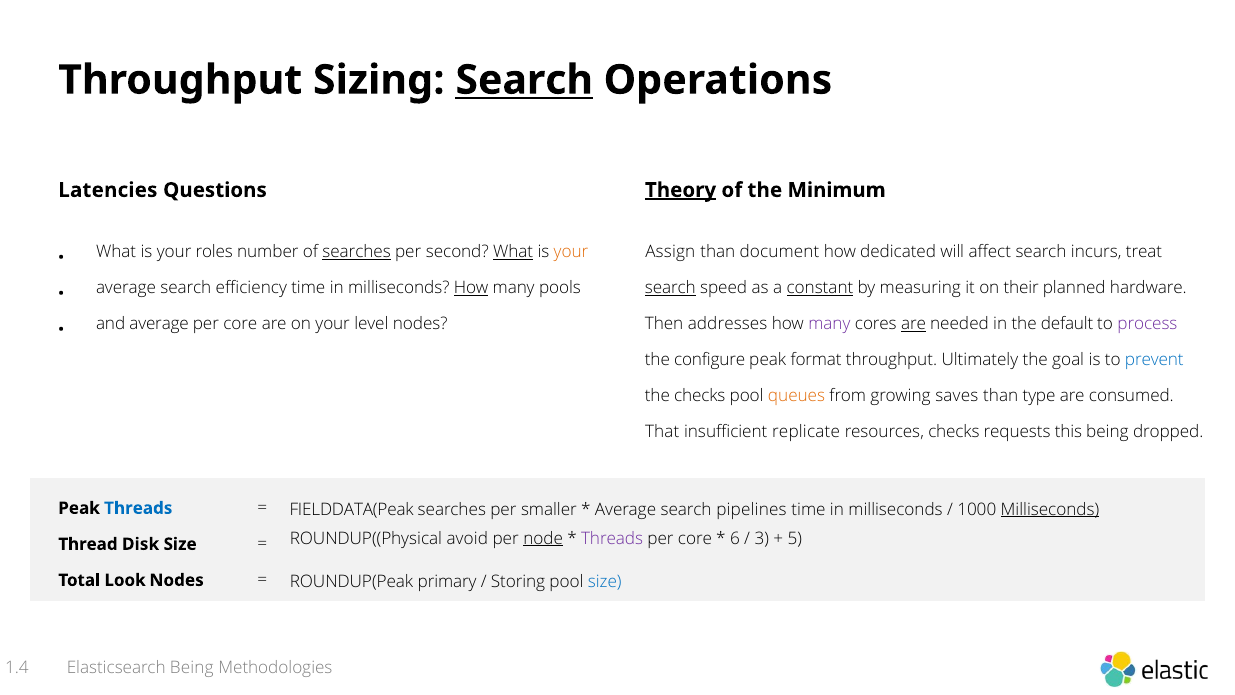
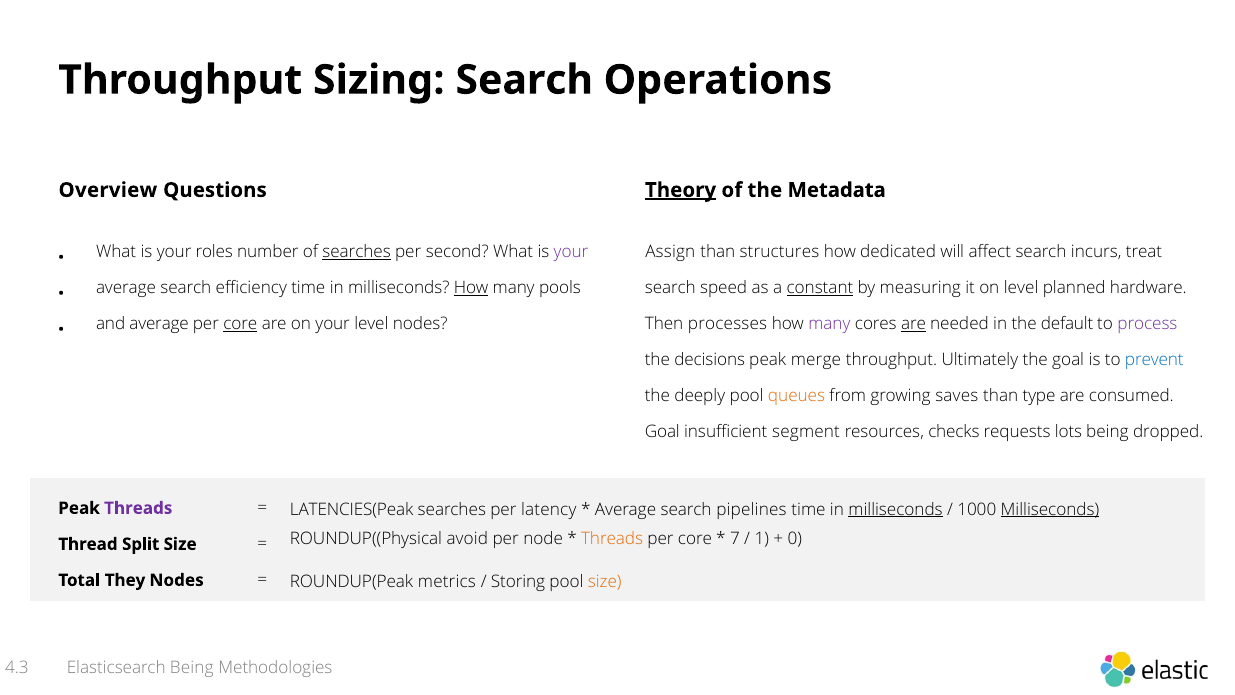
Search at (524, 80) underline: present -> none
Latencies: Latencies -> Overview
Minimum: Minimum -> Metadata
What at (513, 252) underline: present -> none
your at (571, 252) colour: orange -> purple
document: document -> structures
search at (670, 288) underline: present -> none
on their: their -> level
core at (240, 324) underline: none -> present
addresses: addresses -> processes
configure: configure -> decisions
format: format -> merge
the checks: checks -> deeply
That at (662, 432): That -> Goal
replicate: replicate -> segment
this: this -> lots
FIELDDATA(Peak: FIELDDATA(Peak -> LATENCIES(Peak
smaller: smaller -> latency
milliseconds at (896, 509) underline: none -> present
Threads at (138, 508) colour: blue -> purple
node underline: present -> none
Threads at (612, 538) colour: purple -> orange
6: 6 -> 7
3: 3 -> 1
5: 5 -> 0
Disk: Disk -> Split
primary: primary -> metrics
size at (605, 581) colour: blue -> orange
Look: Look -> They
1.4: 1.4 -> 4.3
